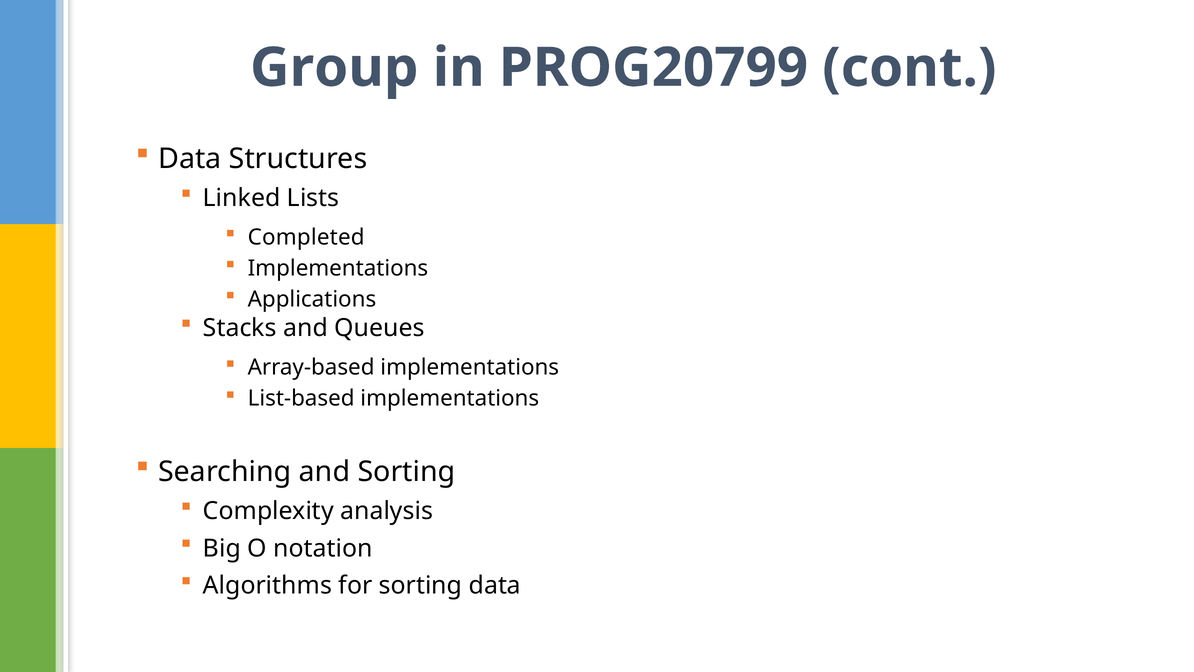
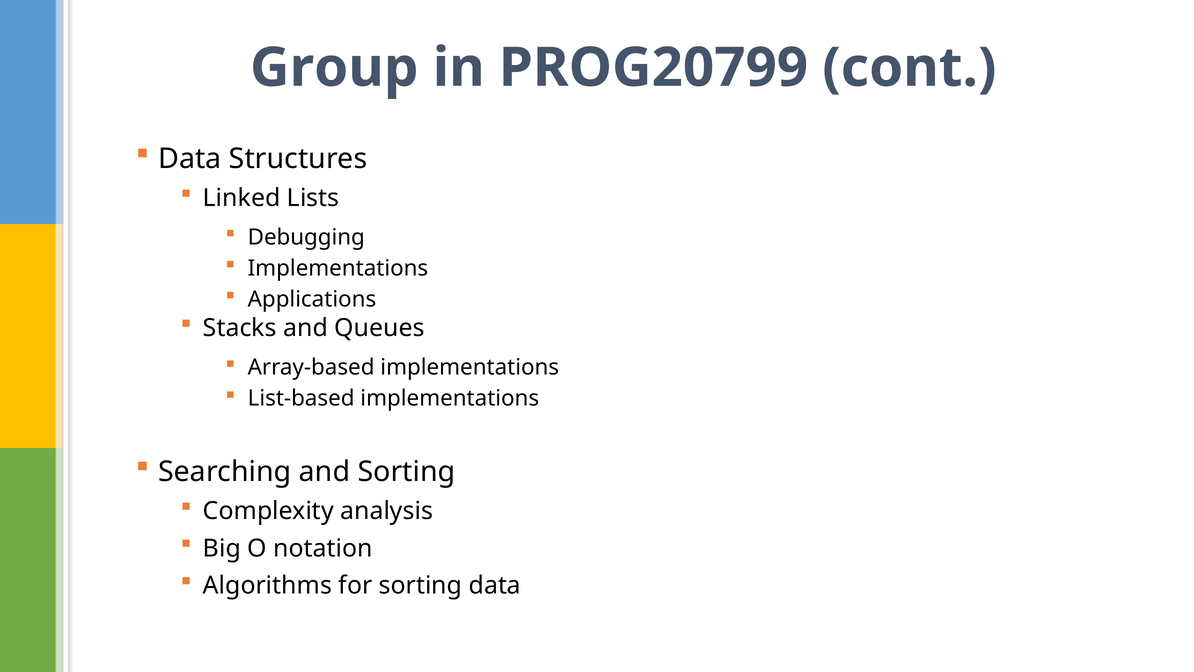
Completed: Completed -> Debugging
